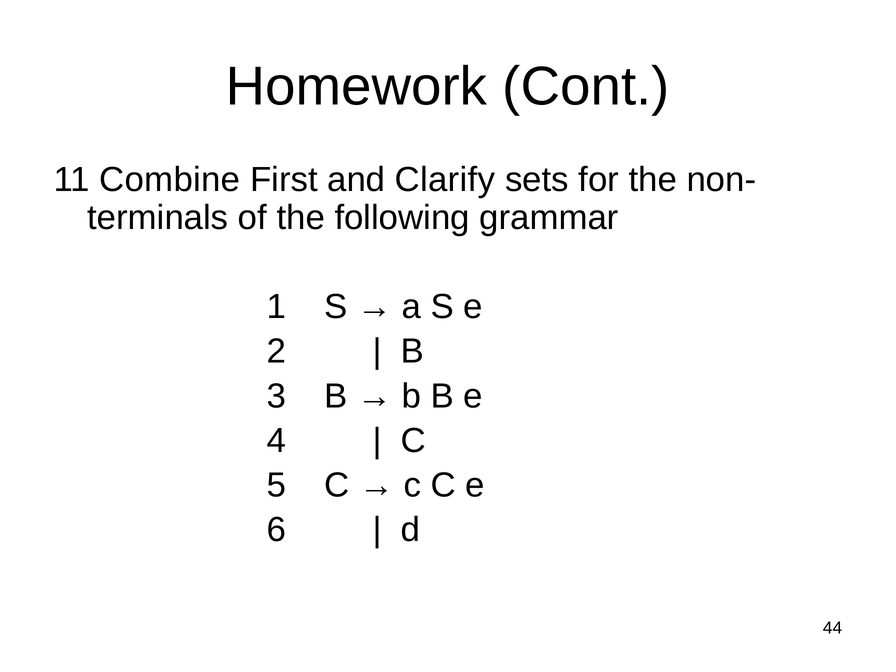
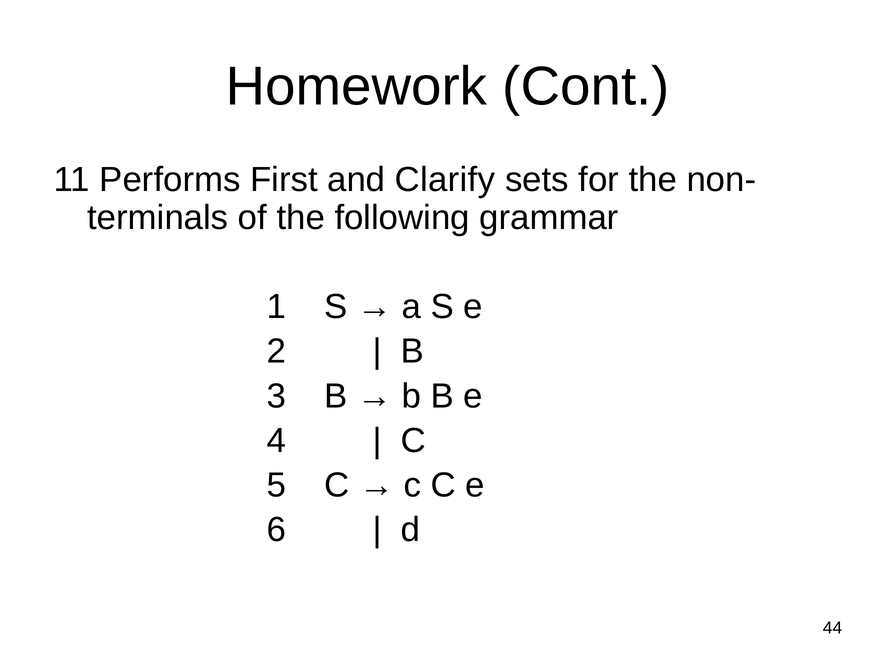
Combine: Combine -> Performs
